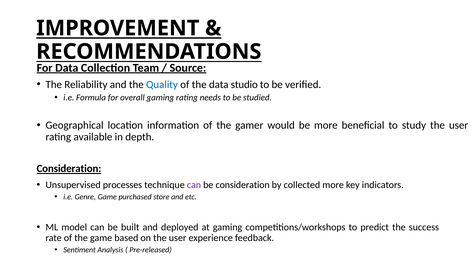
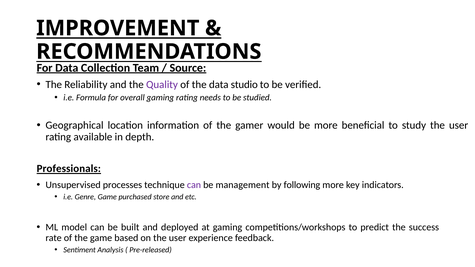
Quality colour: blue -> purple
Consideration at (69, 169): Consideration -> Professionals
be consideration: consideration -> management
collected: collected -> following
